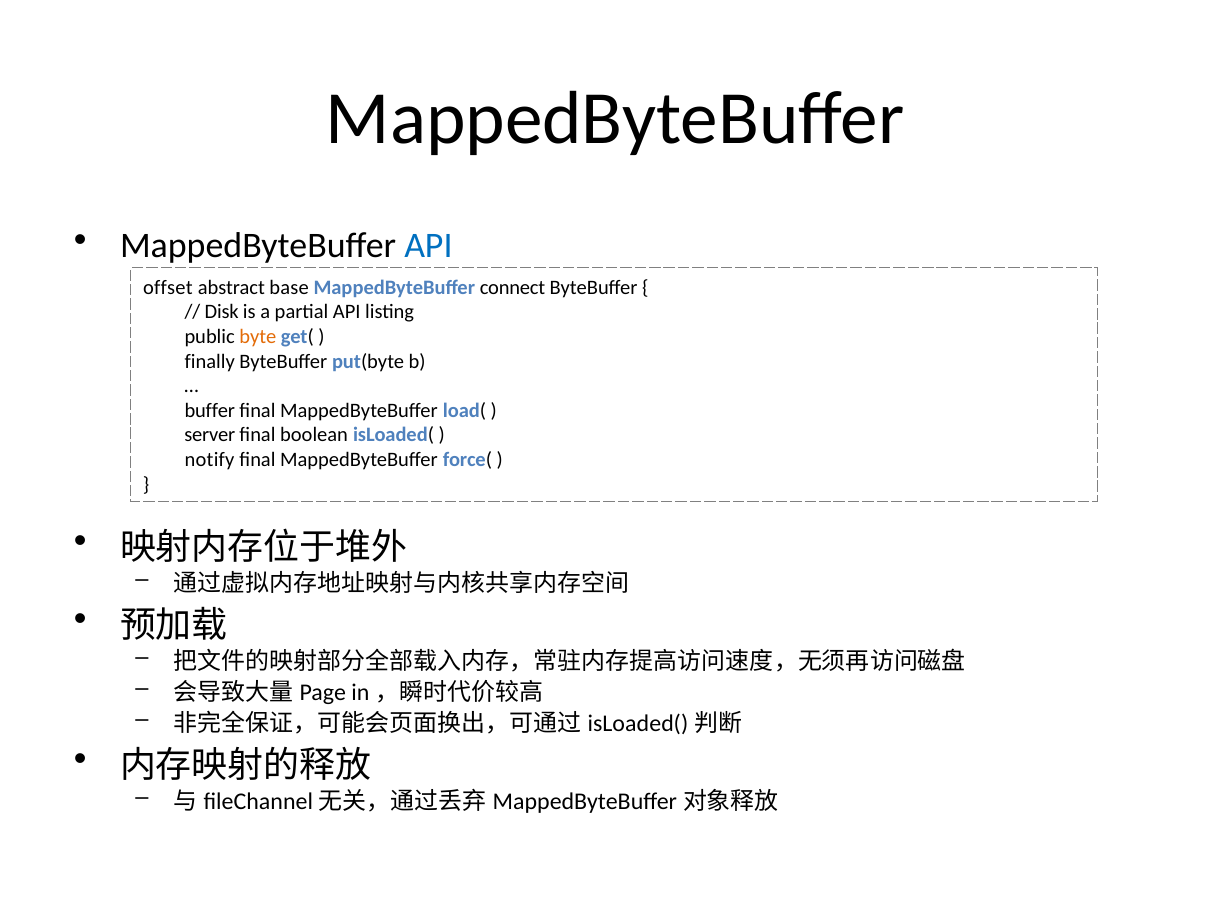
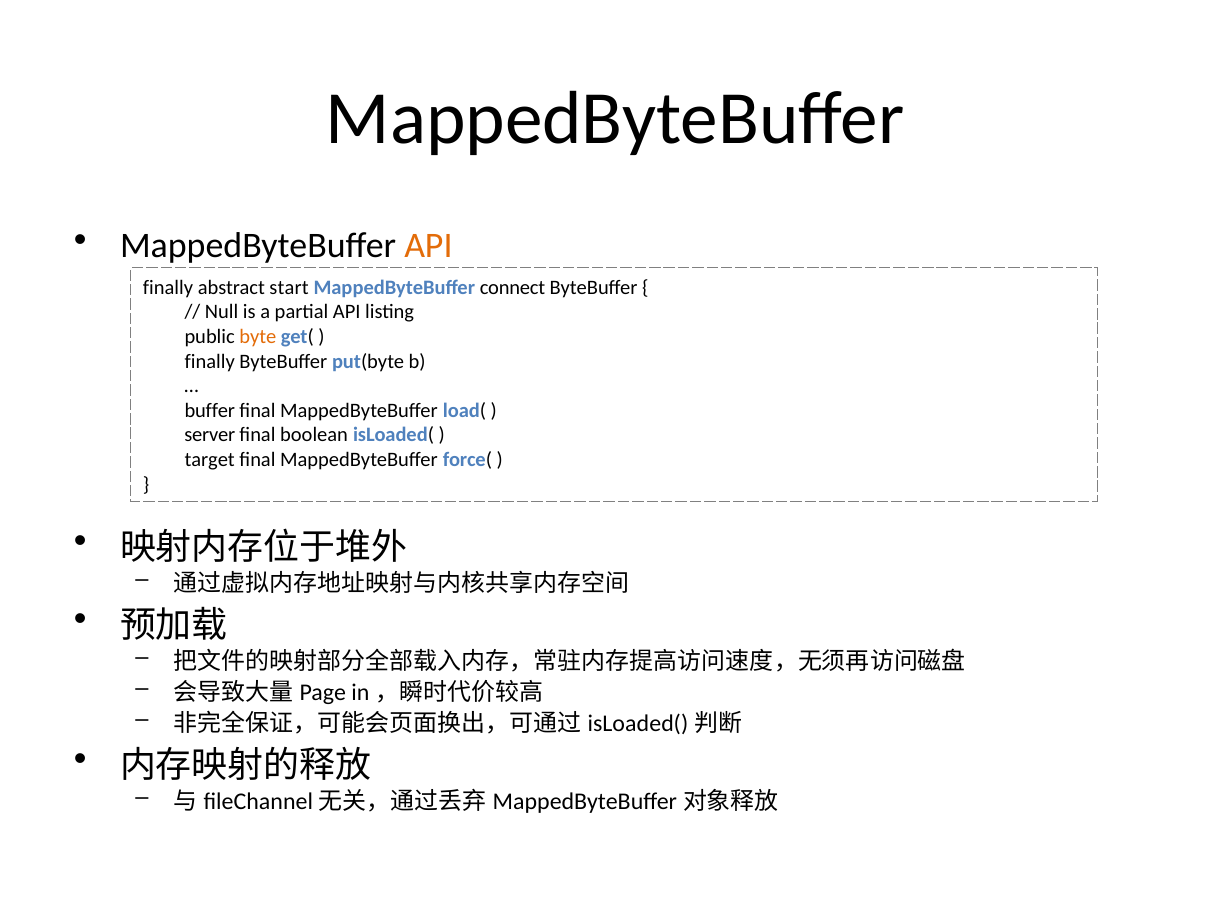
API at (428, 246) colour: blue -> orange
offset at (168, 288): offset -> finally
base: base -> start
Disk: Disk -> Null
notify: notify -> target
